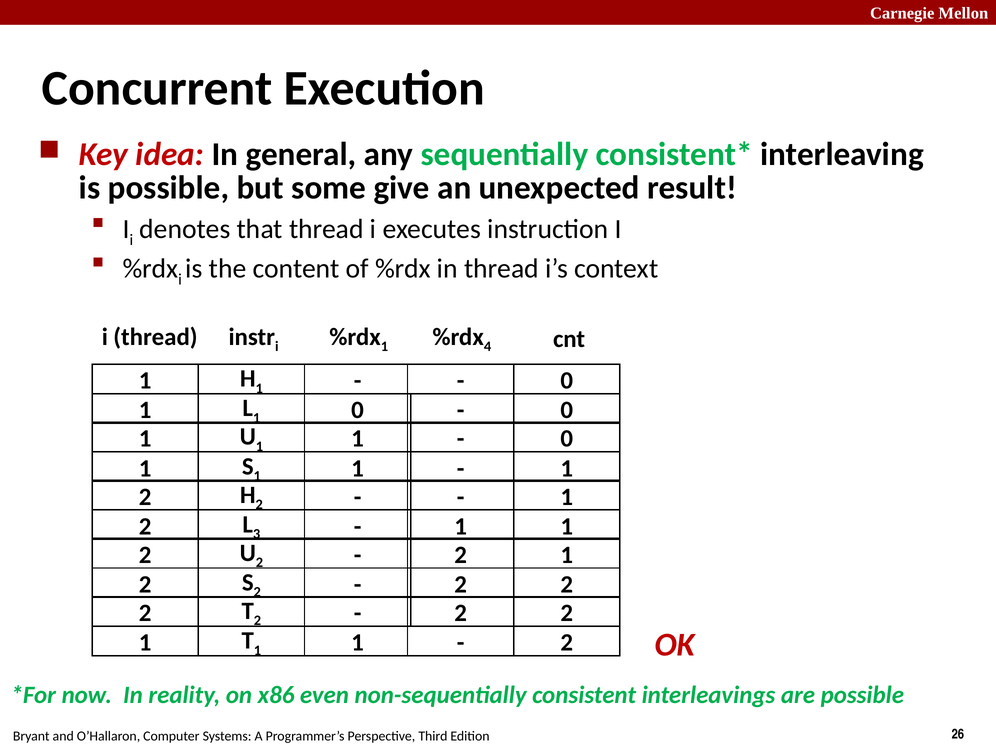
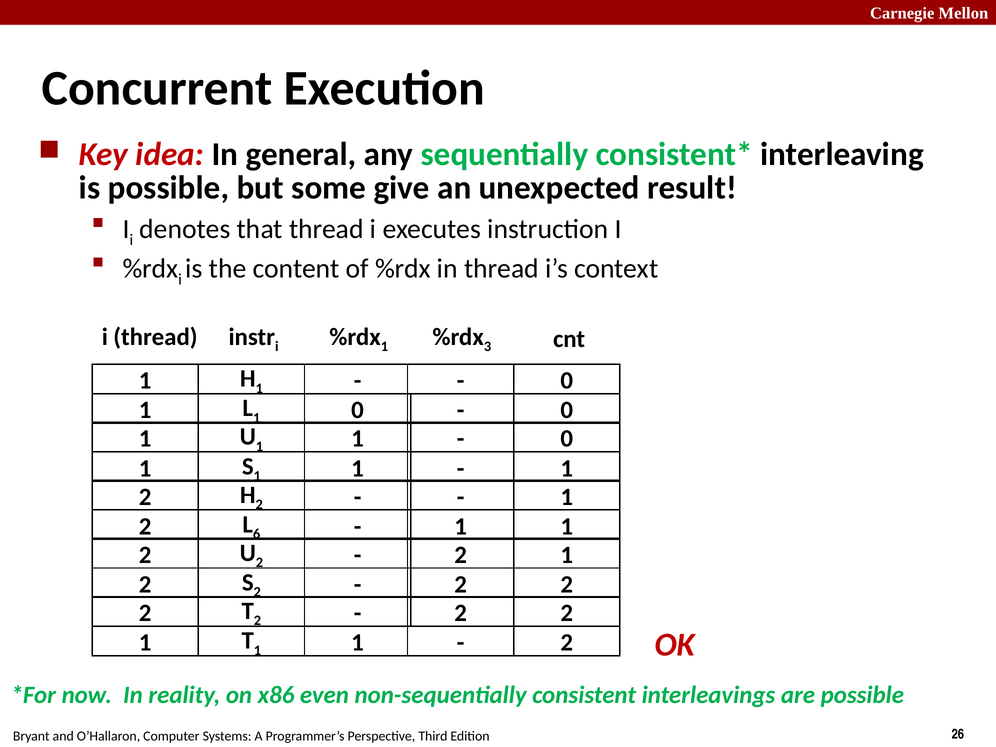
4: 4 -> 3
3: 3 -> 6
